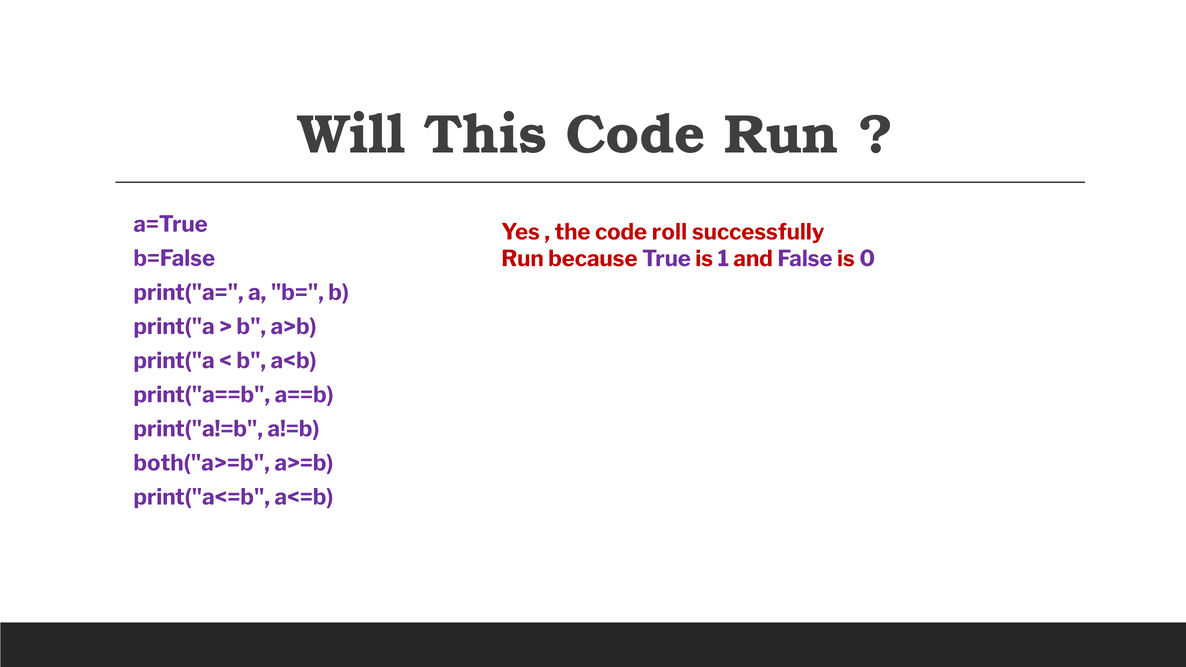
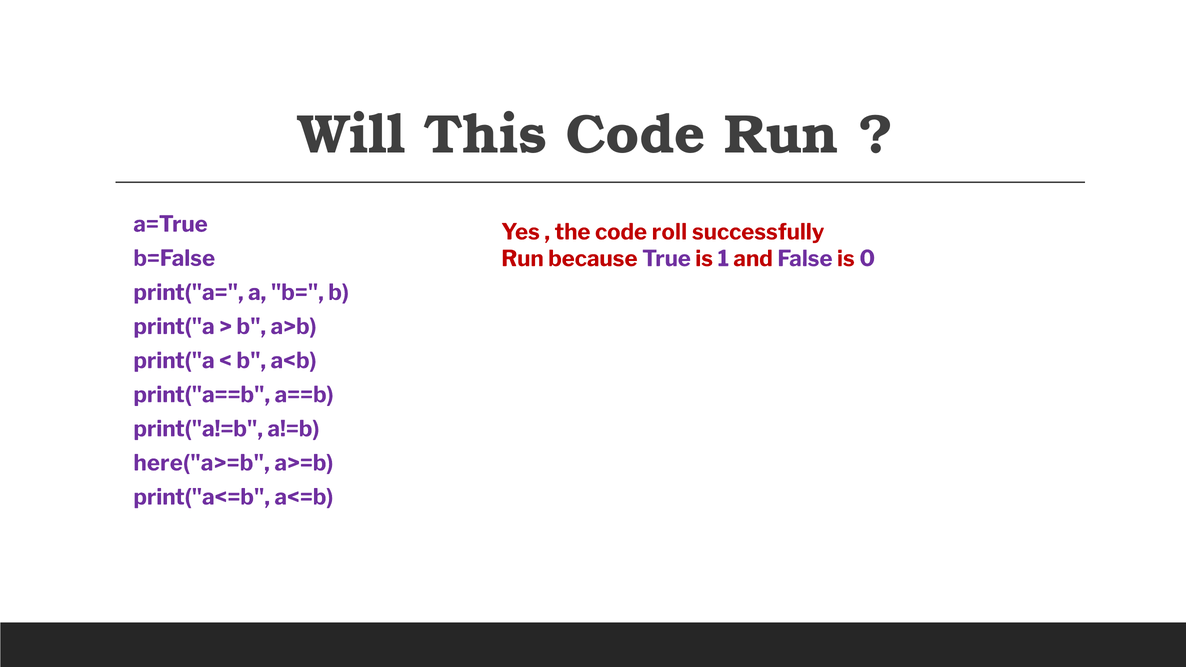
both("a>=b: both("a>=b -> here("a>=b
